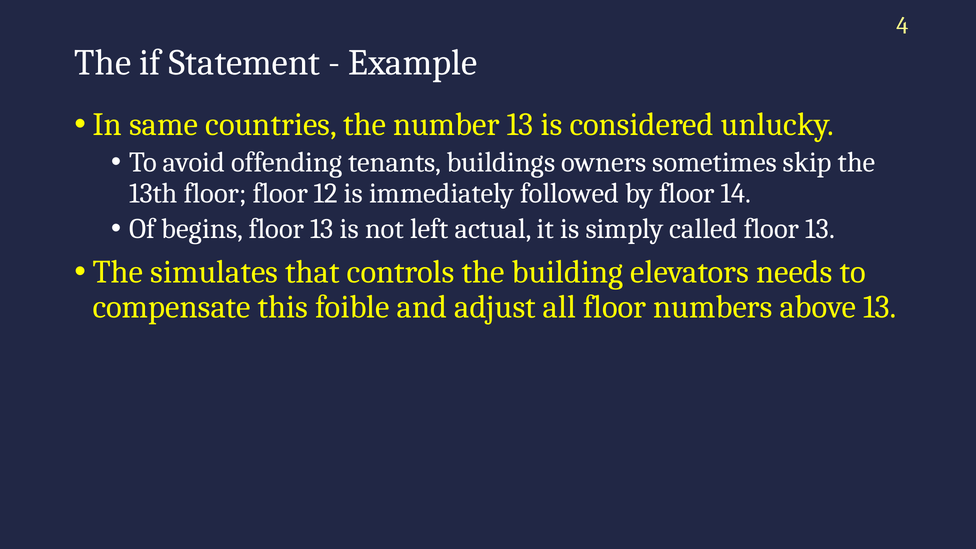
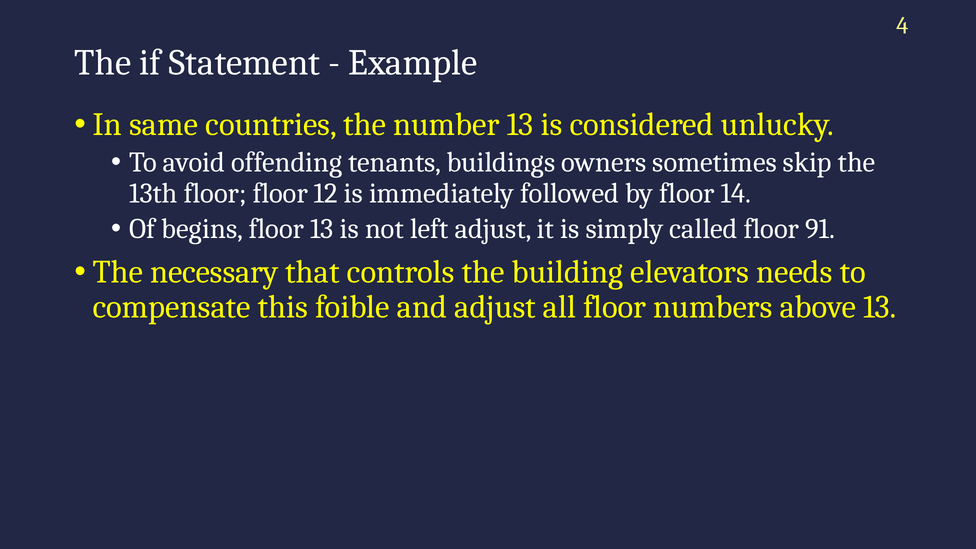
left actual: actual -> adjust
called floor 13: 13 -> 91
simulates: simulates -> necessary
